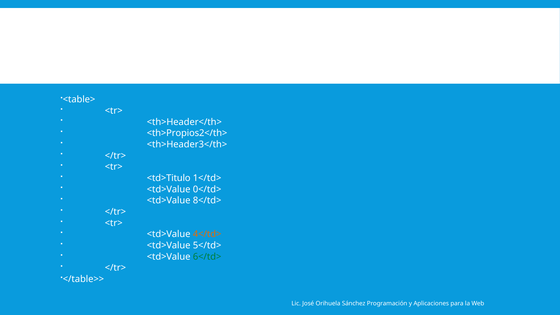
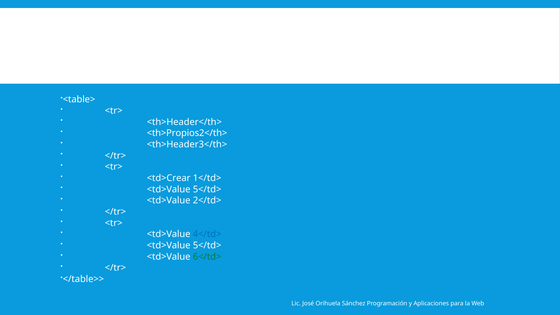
<td>Titulo: <td>Titulo -> <td>Crear
0</td> at (207, 189): 0</td> -> 5</td>
8</td>: 8</td> -> 2</td>
4</td> colour: orange -> blue
